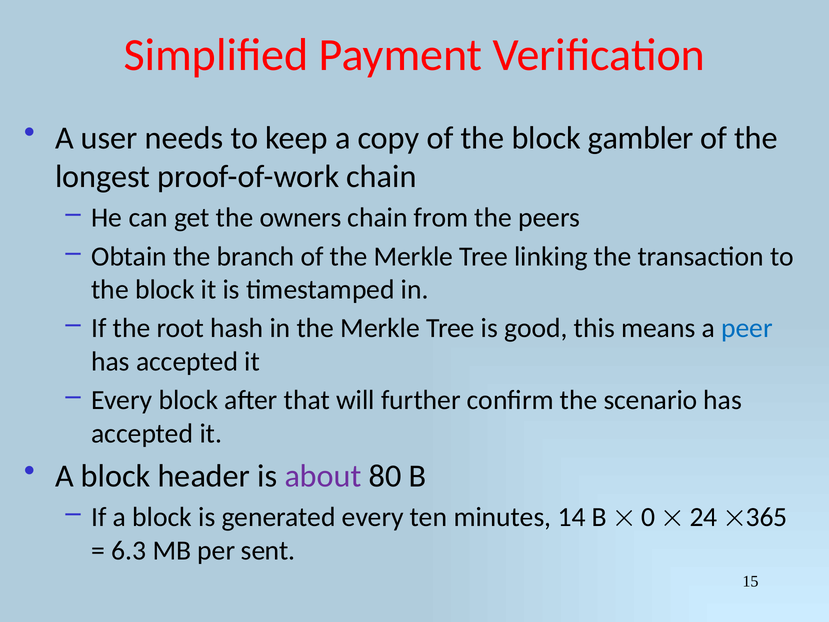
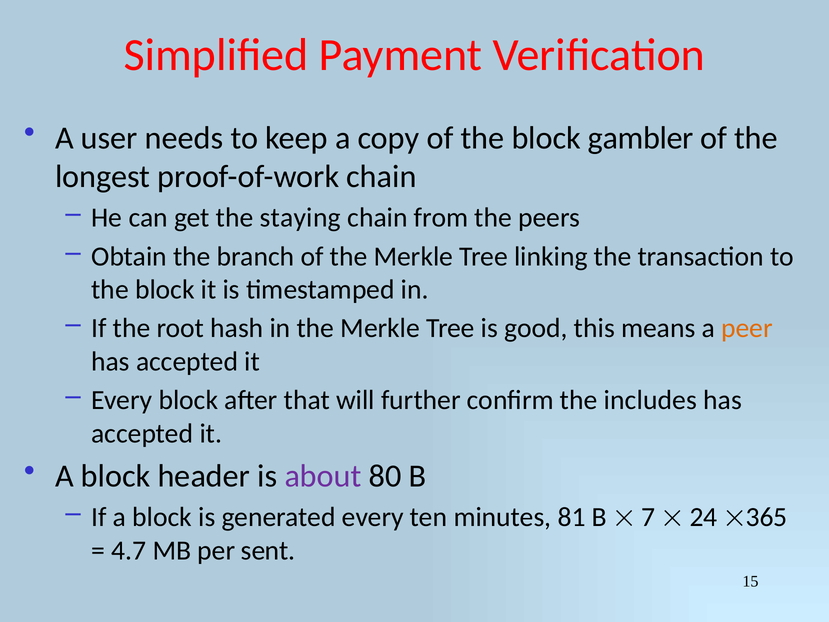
owners: owners -> staying
peer colour: blue -> orange
scenario: scenario -> includes
14: 14 -> 81
0: 0 -> 7
6.3: 6.3 -> 4.7
